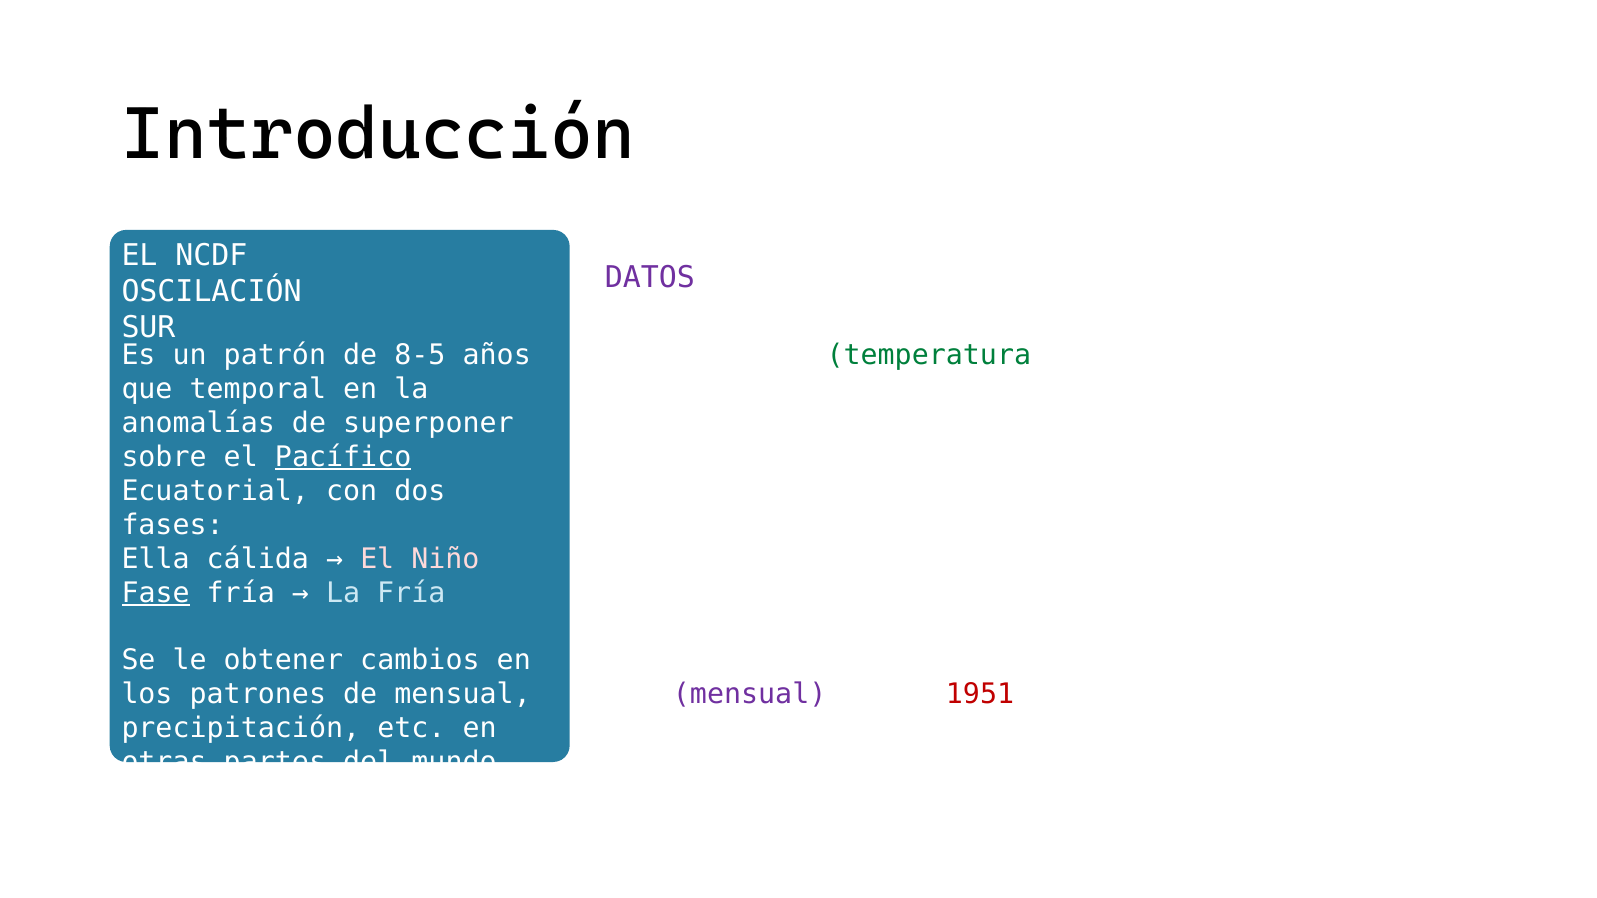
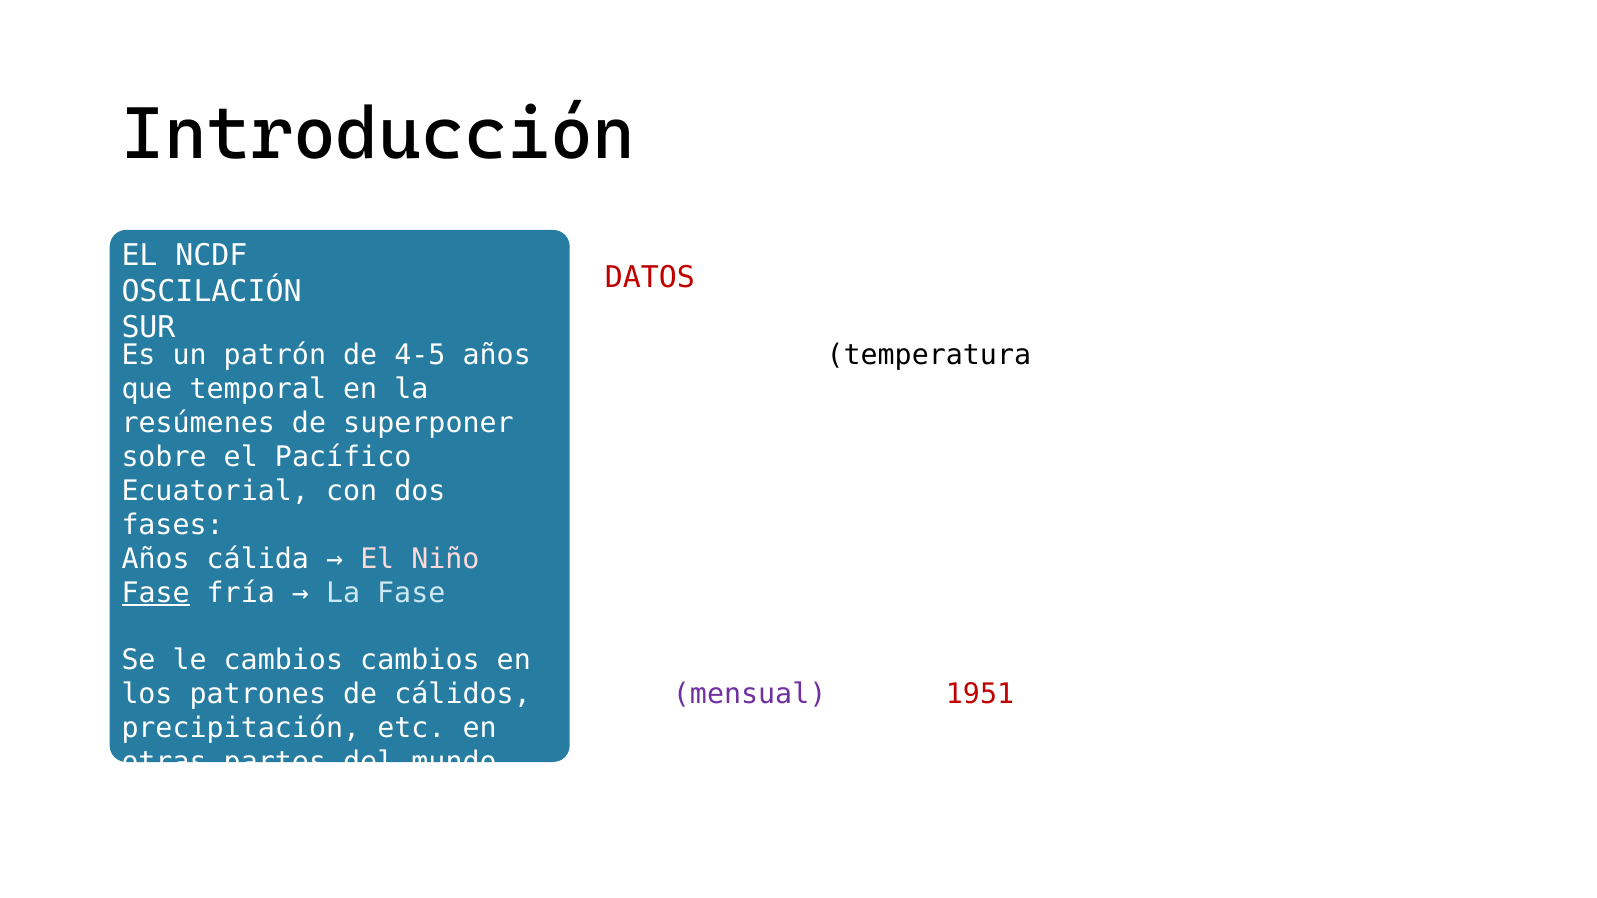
DATOS at (650, 278) colour: purple -> red
8-5: 8-5 -> 4-5
temperatura colour: green -> black
anomalías: anomalías -> resúmenes
Pacífico underline: present -> none
Ella at (156, 559): Ella -> Años
La Fría: Fría -> Fase
le obtener: obtener -> cambios
de mensual: mensual -> cálidos
